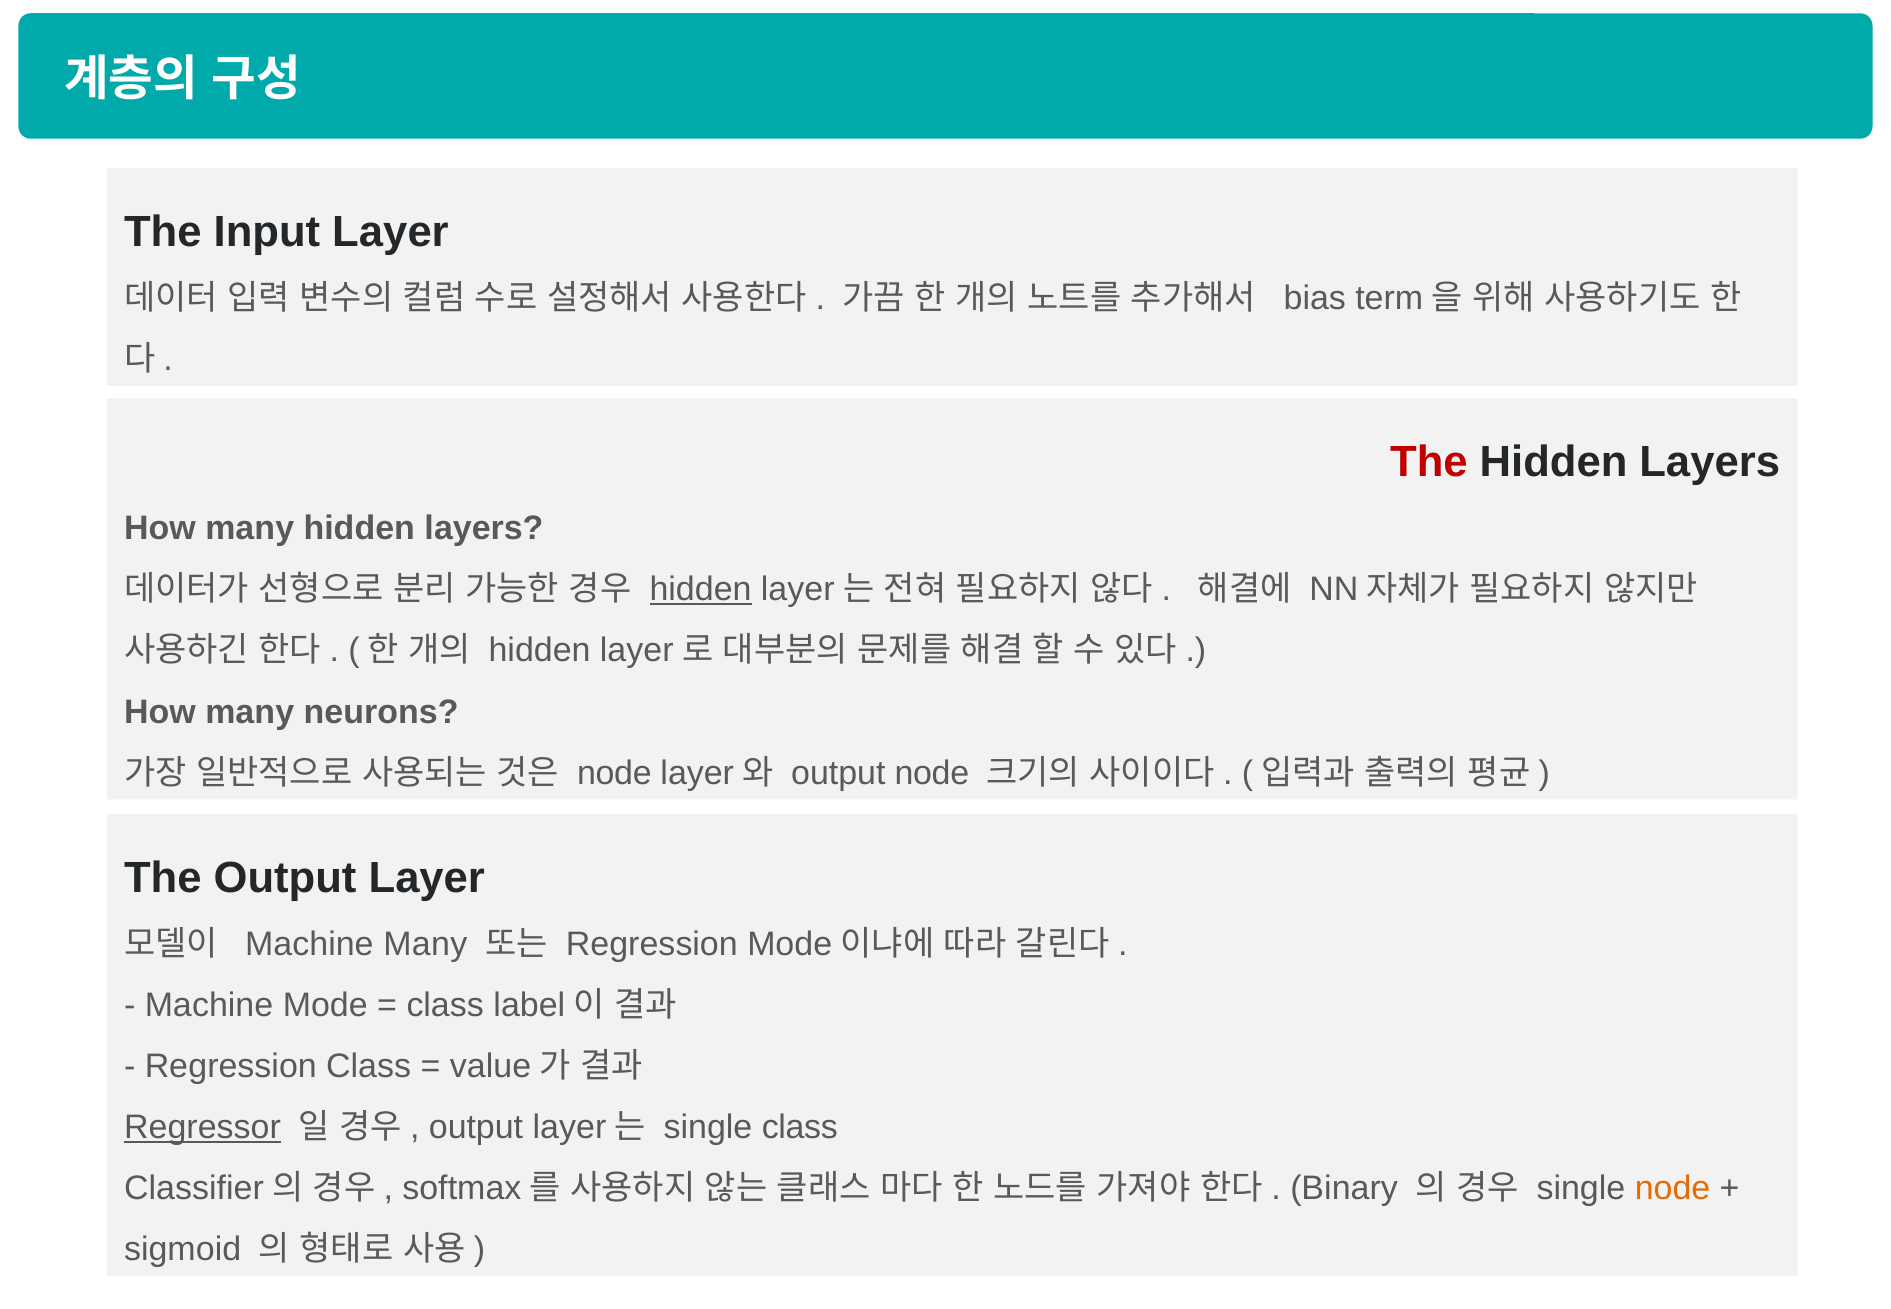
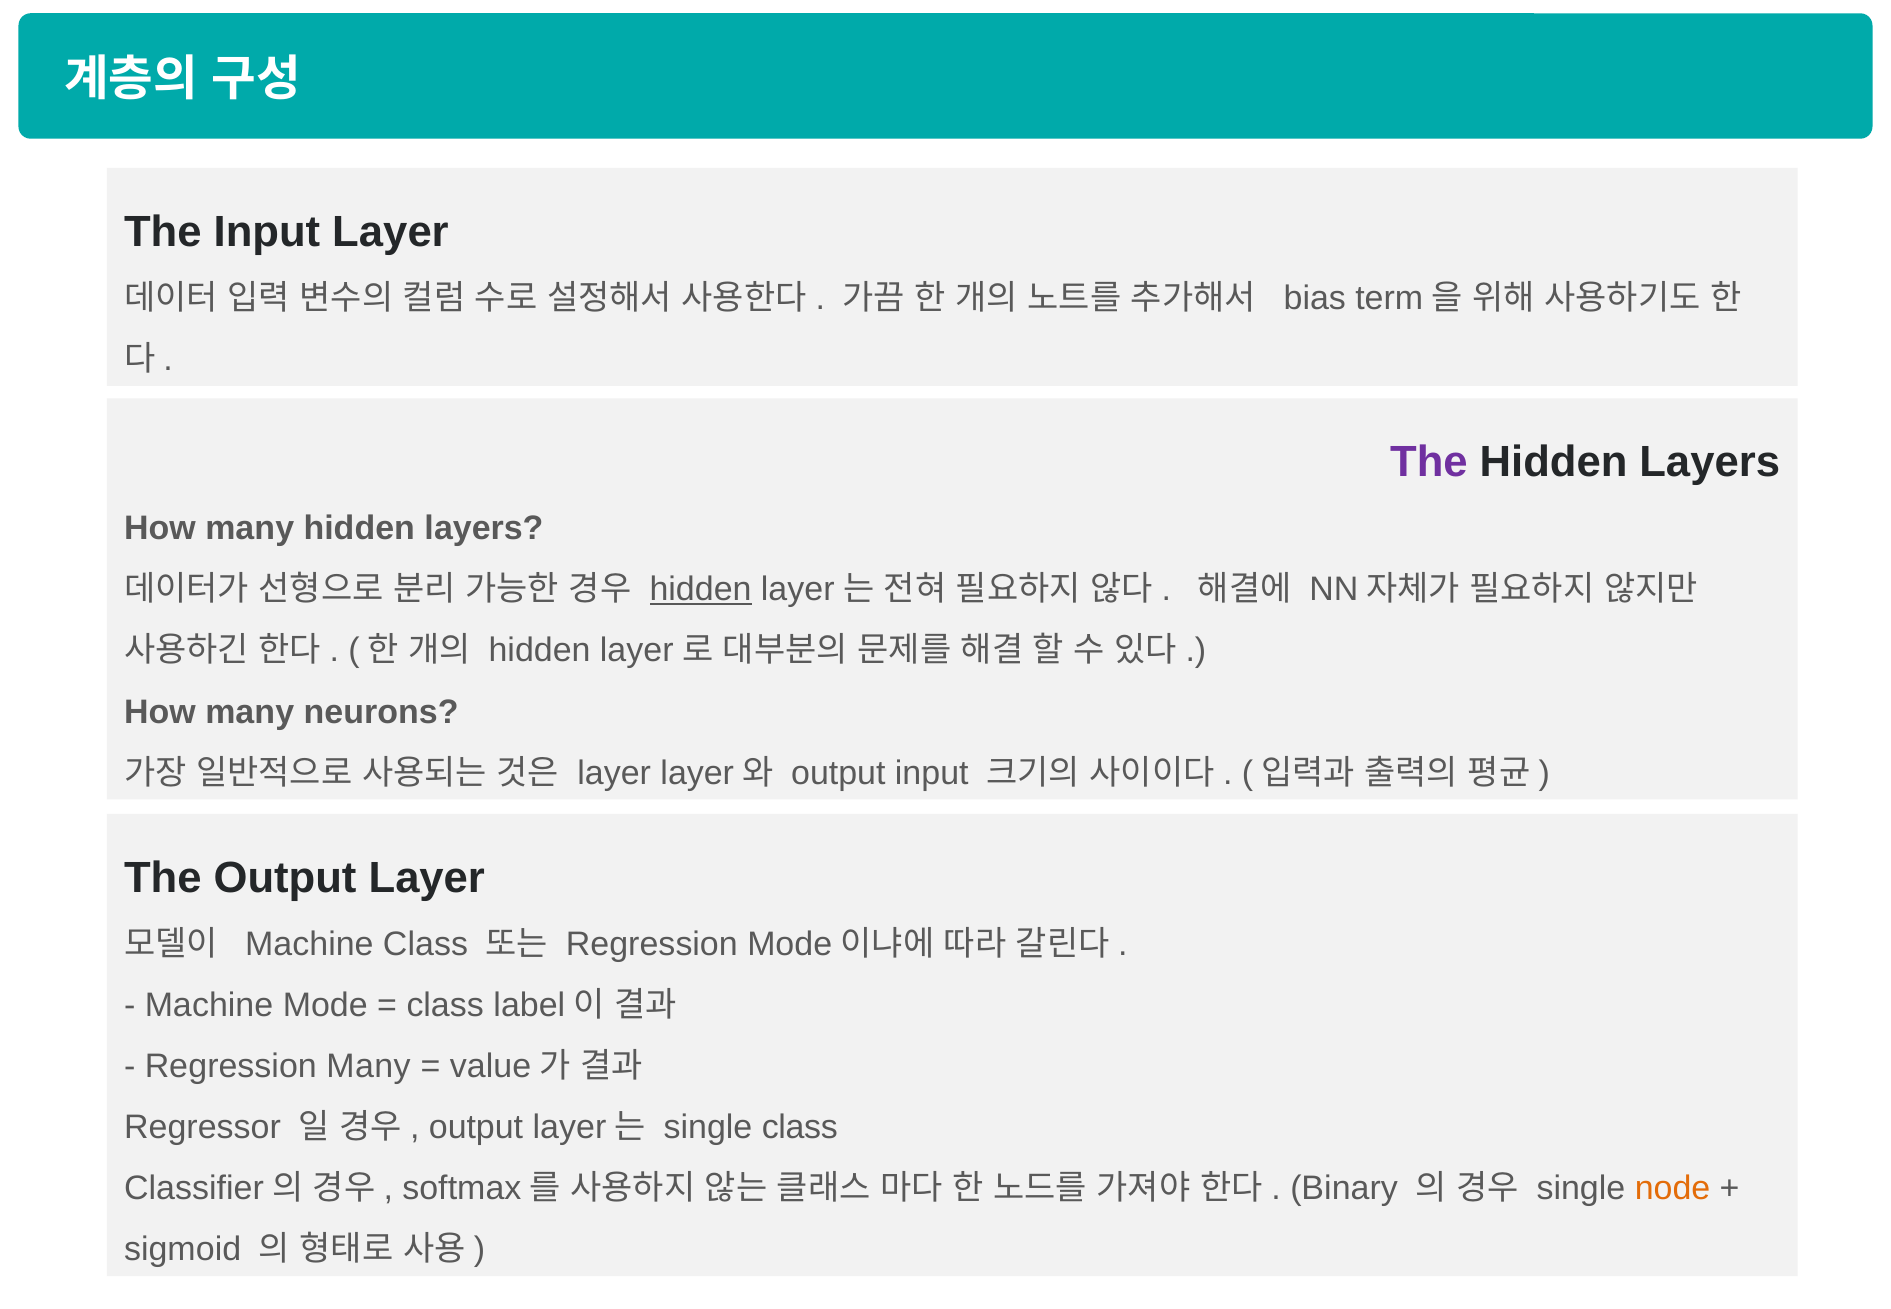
The at (1429, 462) colour: red -> purple
node at (614, 773): node -> layer
output node: node -> input
Machine Many: Many -> Class
Regression Class: Class -> Many
Regressor underline: present -> none
